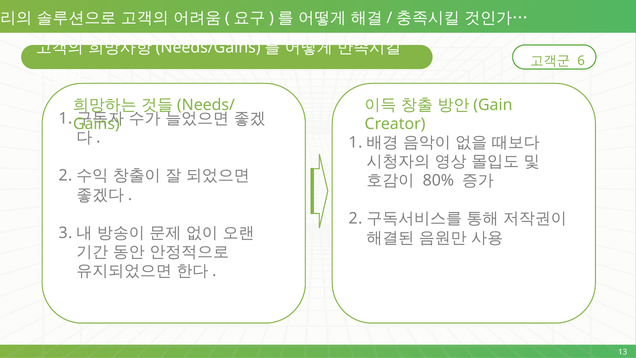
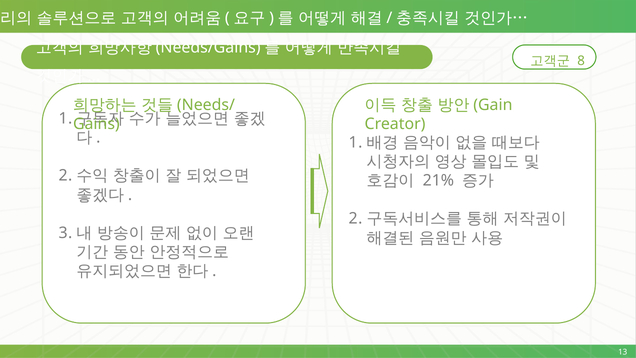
6: 6 -> 8
80%: 80% -> 21%
